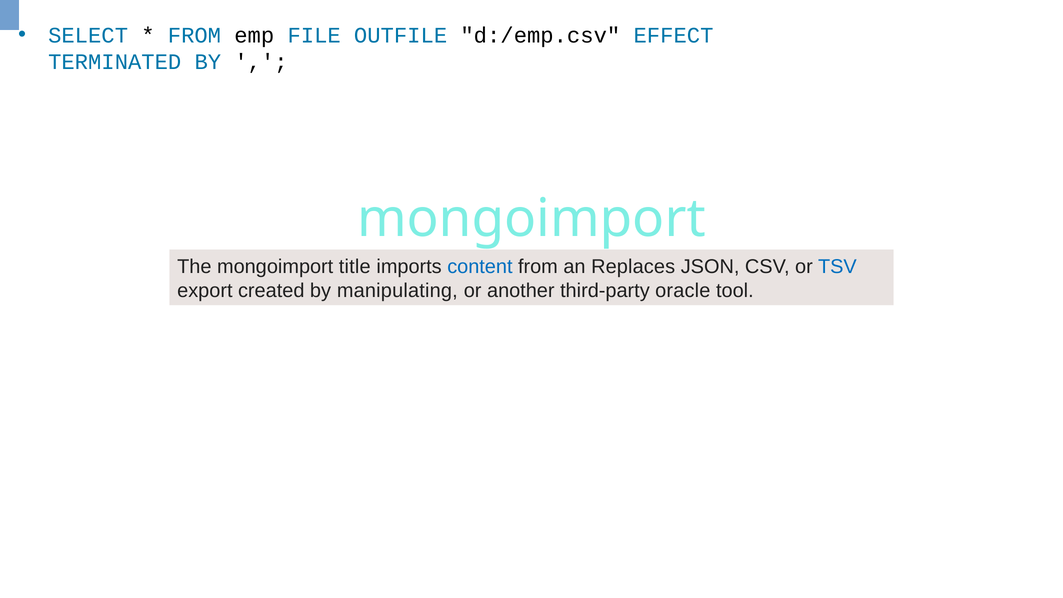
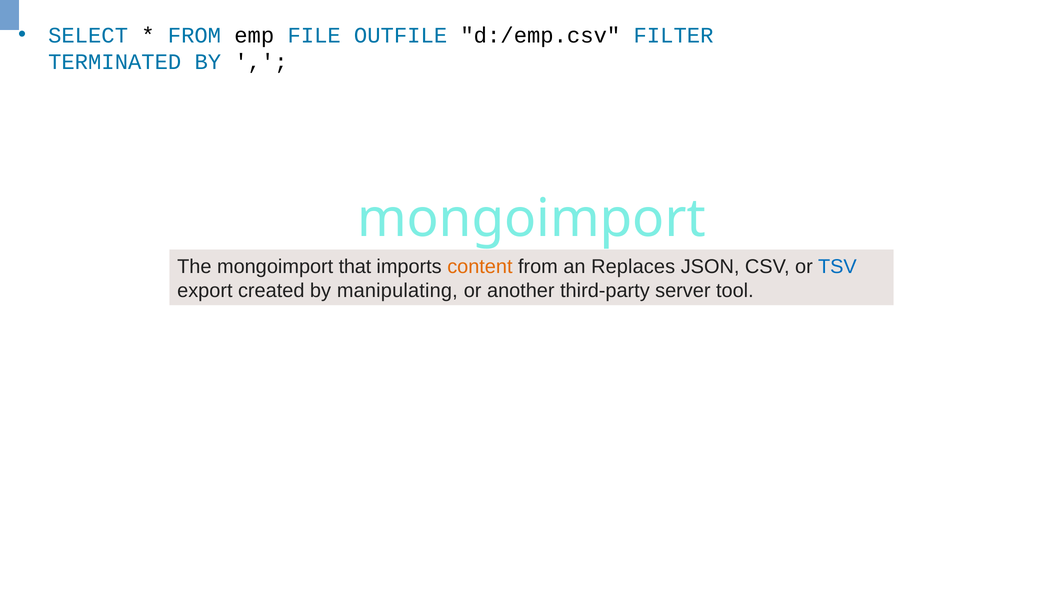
EFFECT: EFFECT -> FILTER
title: title -> that
content colour: blue -> orange
oracle: oracle -> server
